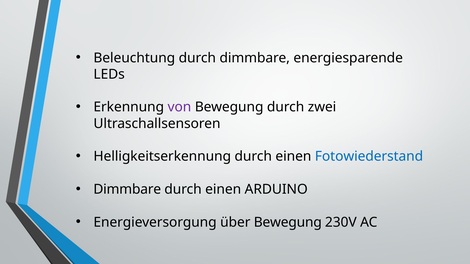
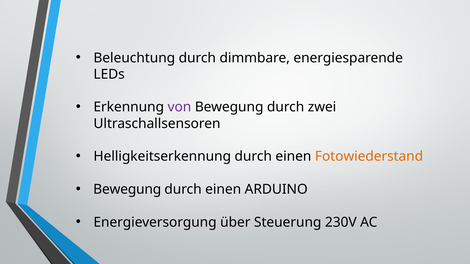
Fotowiederstand colour: blue -> orange
Dimmbare at (127, 190): Dimmbare -> Bewegung
über Bewegung: Bewegung -> Steuerung
